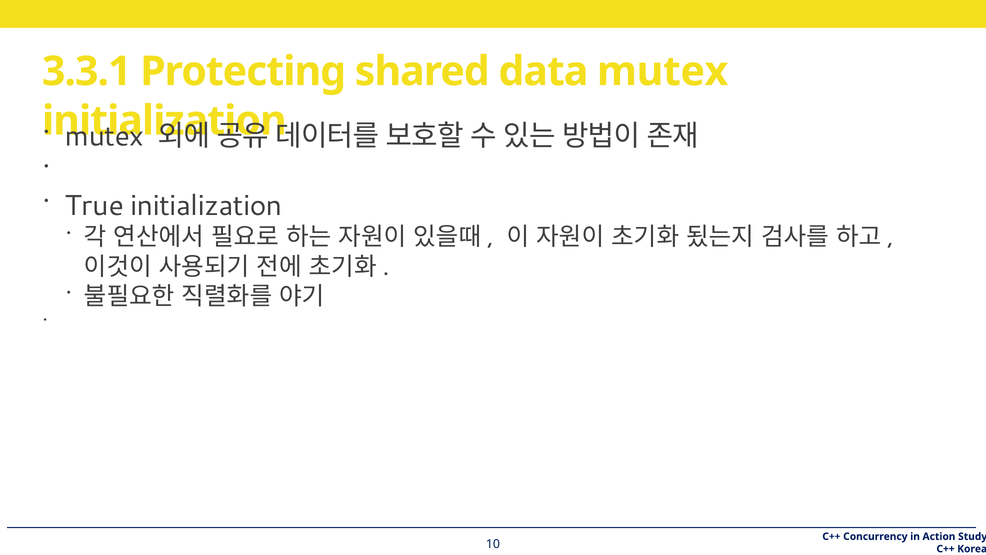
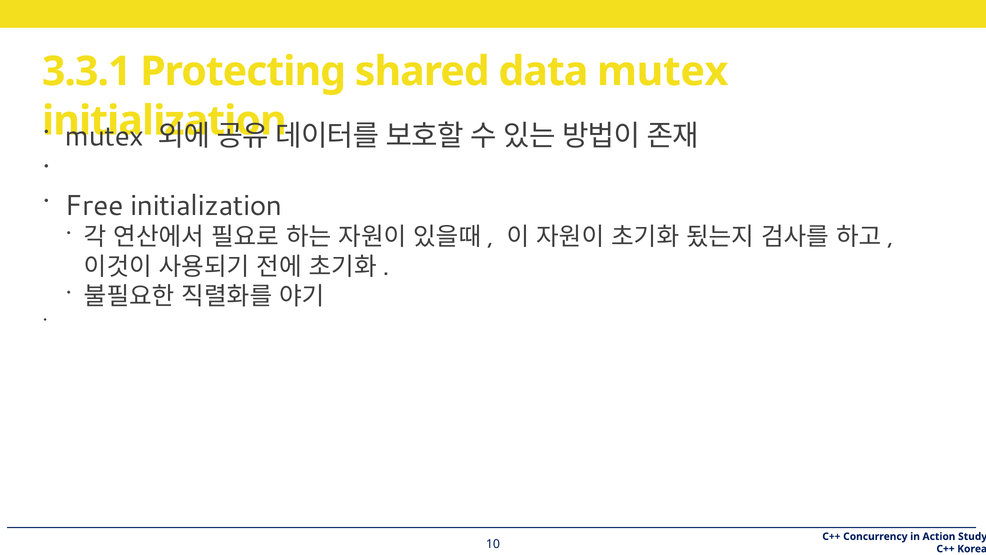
True: True -> Free
